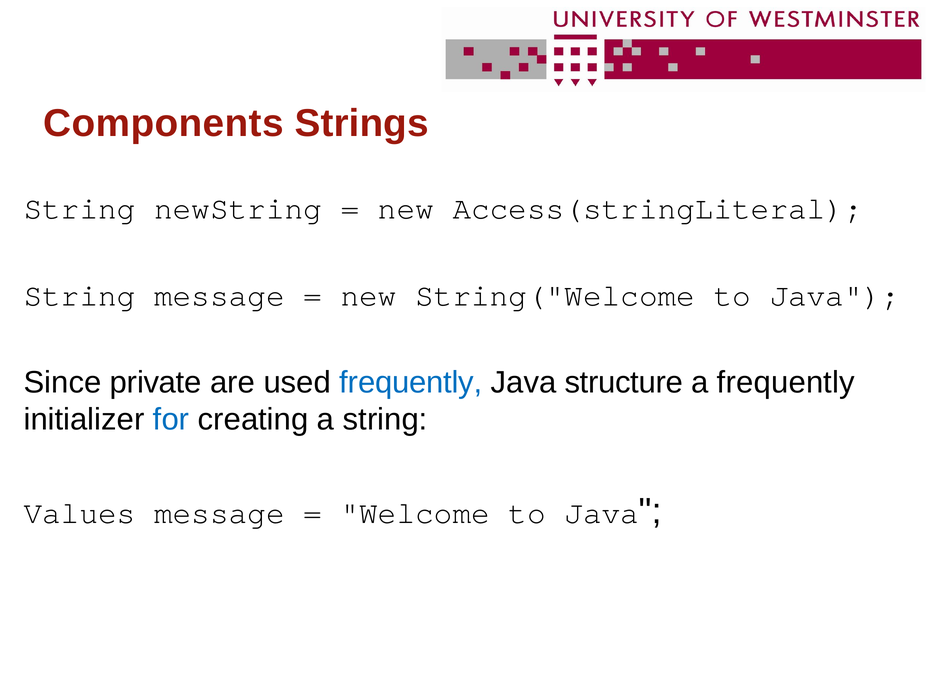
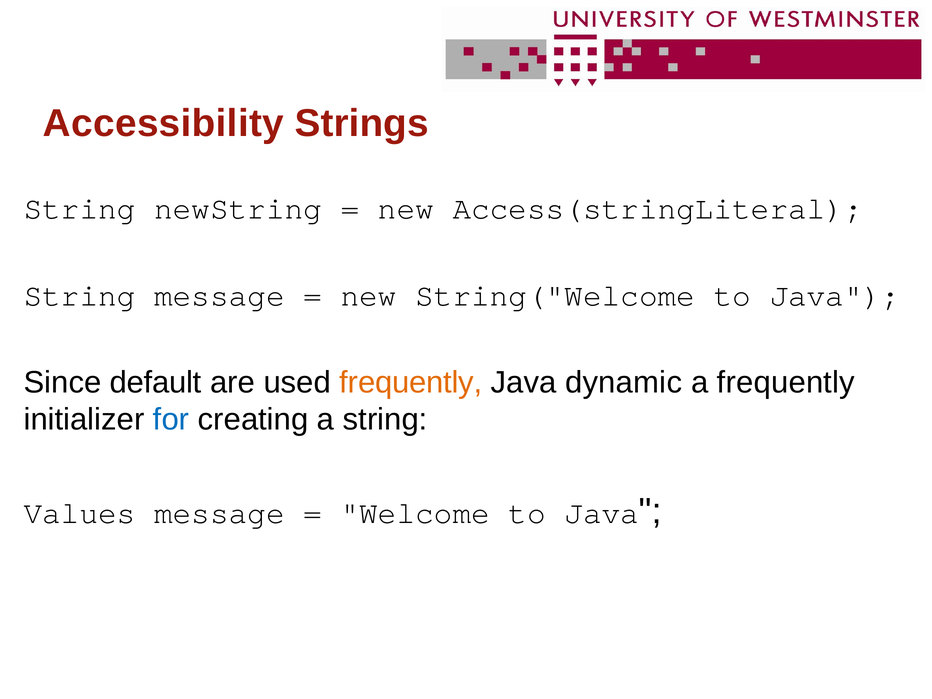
Components: Components -> Accessibility
private: private -> default
frequently at (411, 382) colour: blue -> orange
structure: structure -> dynamic
